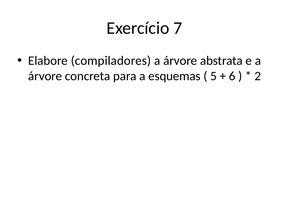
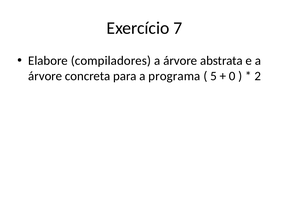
esquemas: esquemas -> programa
6: 6 -> 0
